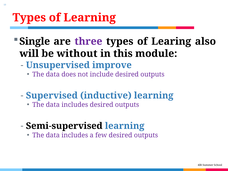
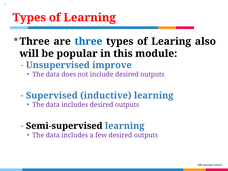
Single at (35, 41): Single -> Three
three at (88, 41) colour: purple -> blue
without: without -> popular
